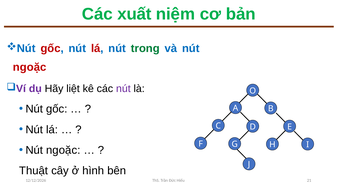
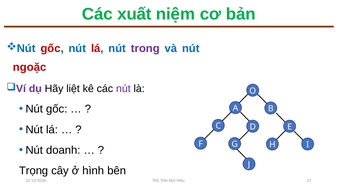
trong colour: green -> purple
ngoặc at (63, 151): ngoặc -> doanh
Thuật: Thuật -> Trọng
